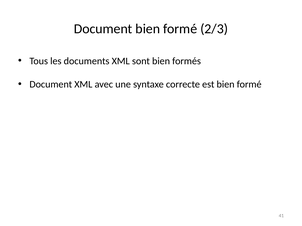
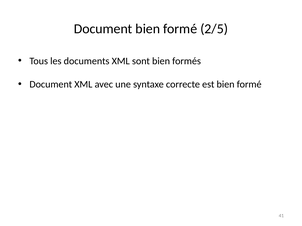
2/3: 2/3 -> 2/5
